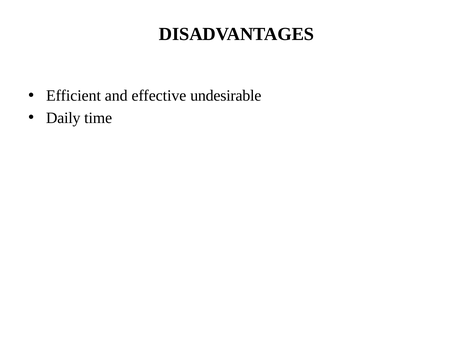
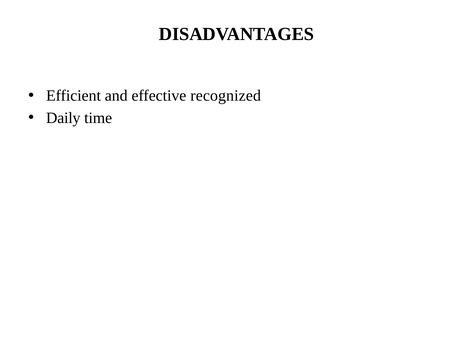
undesirable: undesirable -> recognized
